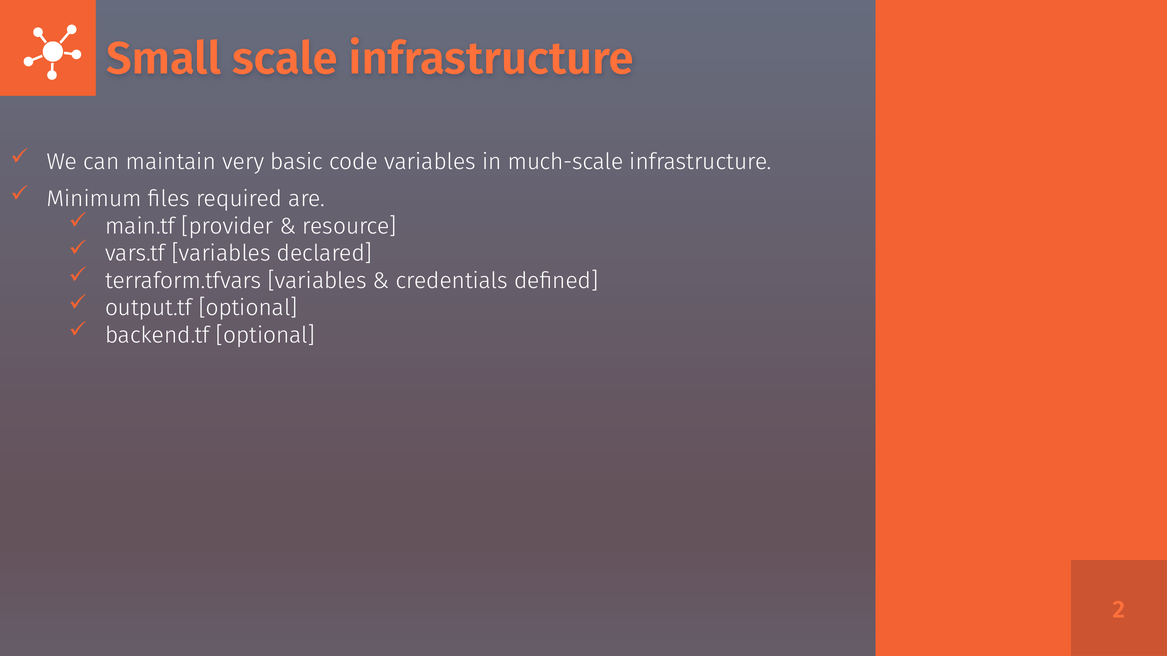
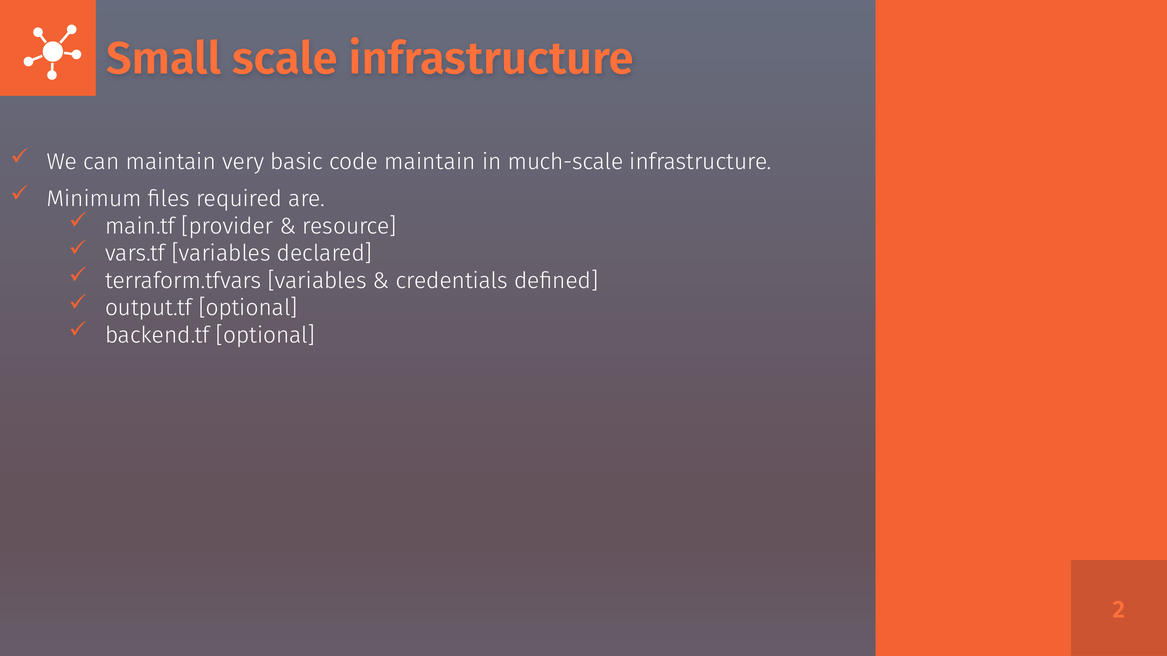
code variables: variables -> maintain
